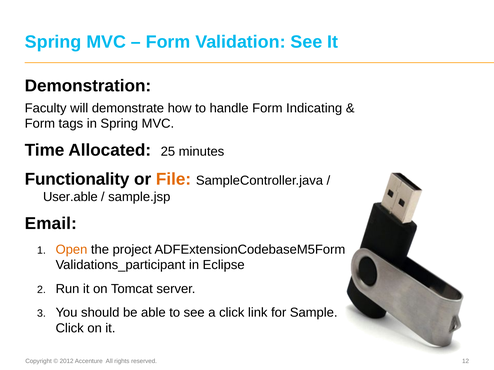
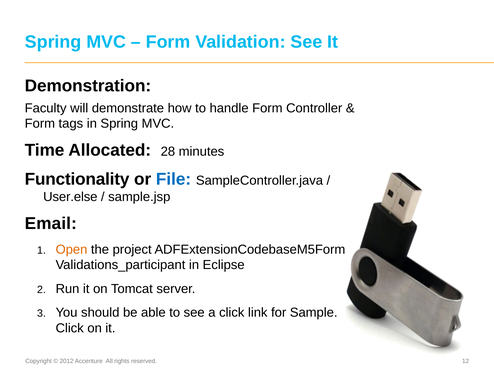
Indicating: Indicating -> Controller
25: 25 -> 28
File colour: orange -> blue
User.able: User.able -> User.else
